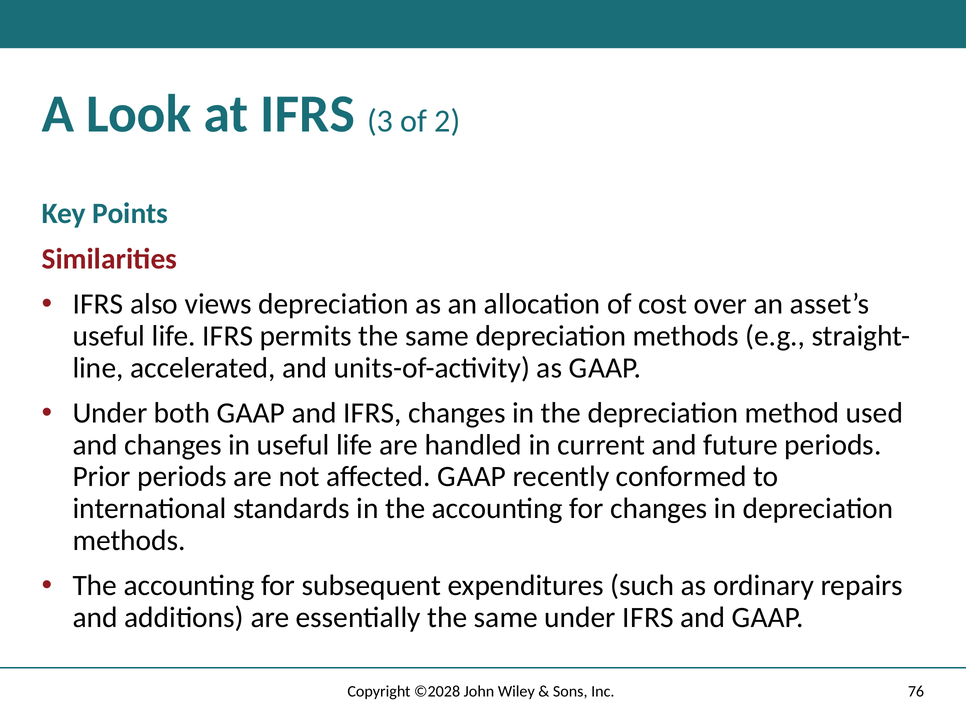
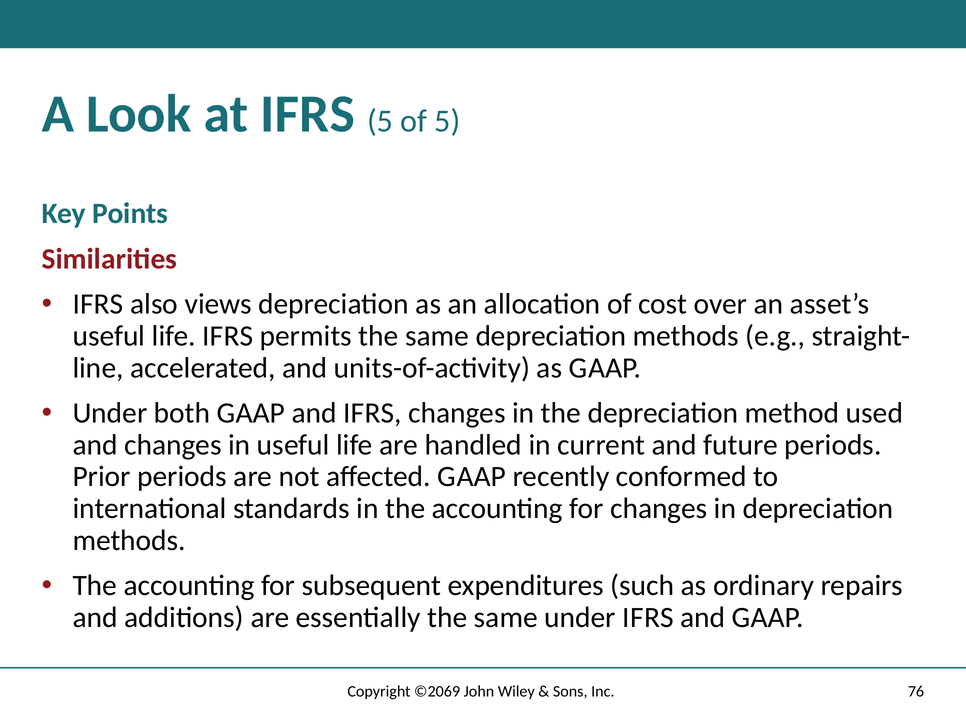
S 3: 3 -> 5
of 2: 2 -> 5
©2028: ©2028 -> ©2069
